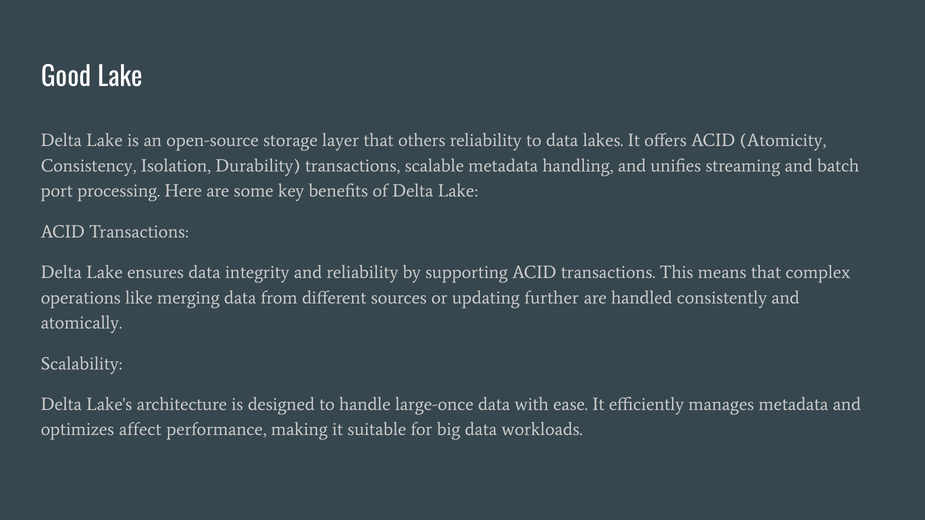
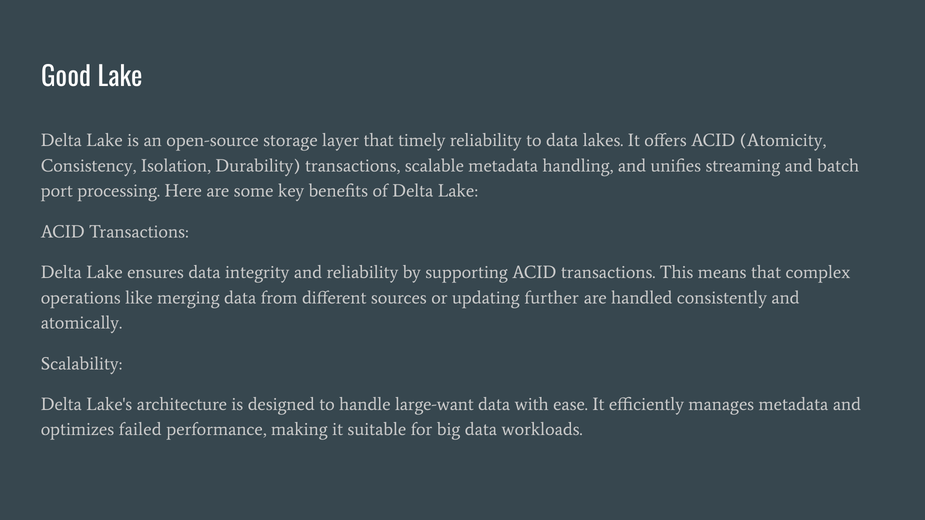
others: others -> timely
large-once: large-once -> large-want
affect: affect -> failed
